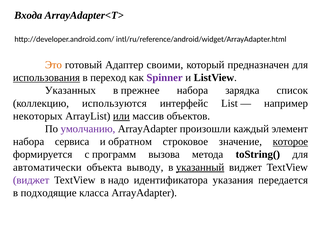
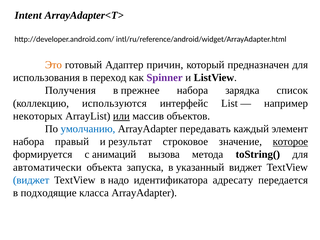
Входа: Входа -> Intent
своими: своими -> причин
использования underline: present -> none
Указанных: Указанных -> Получения
умолчанию colour: purple -> blue
произошли: произошли -> передавать
сервиса: сервиса -> правый
обратном: обратном -> результат
программ: программ -> анимаций
выводу: выводу -> запуска
указанный underline: present -> none
виджет at (31, 180) colour: purple -> blue
указания: указания -> адресату
